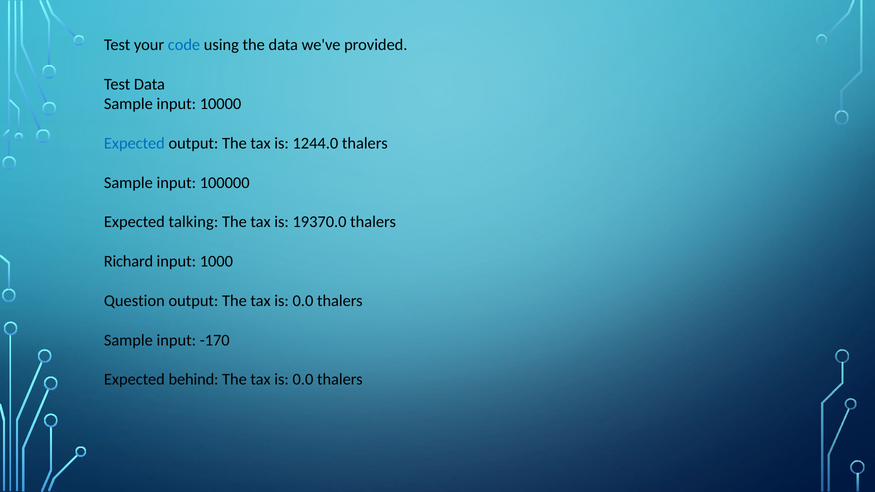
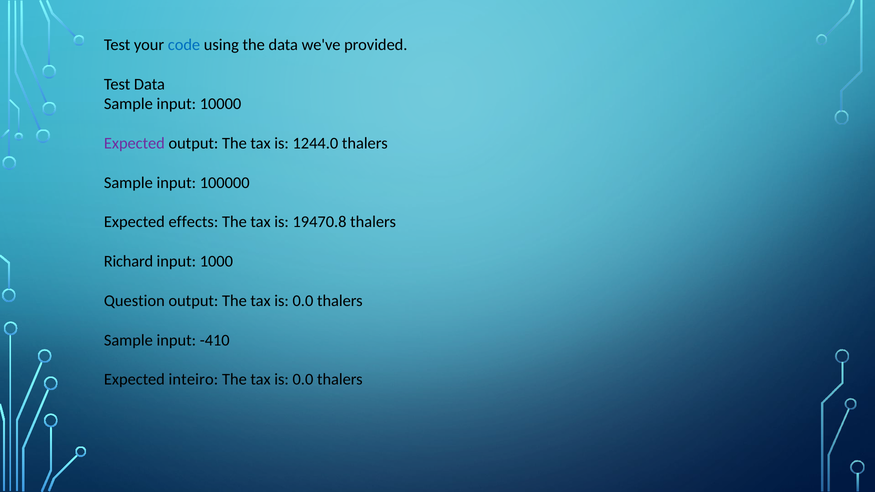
Expected at (134, 143) colour: blue -> purple
talking: talking -> effects
19370.0: 19370.0 -> 19470.8
-170: -170 -> -410
behind: behind -> inteiro
